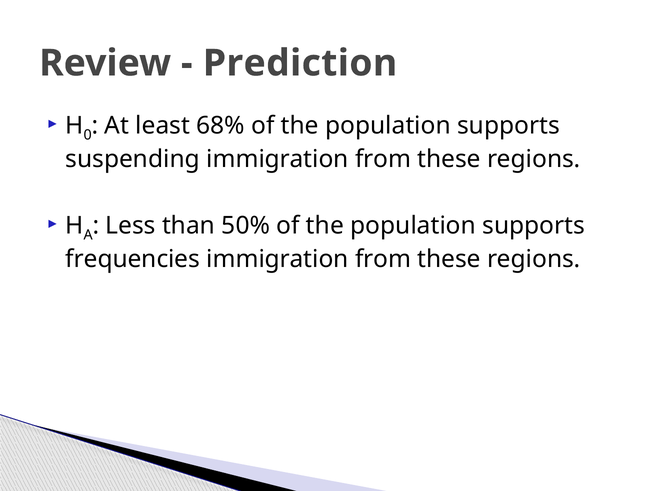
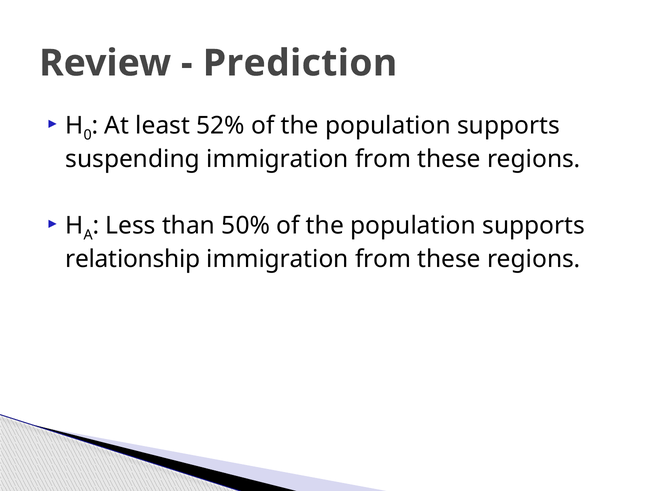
68%: 68% -> 52%
frequencies: frequencies -> relationship
